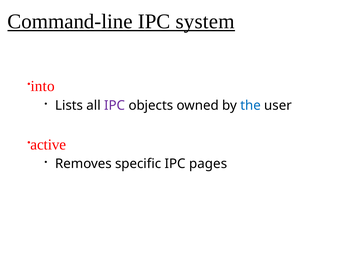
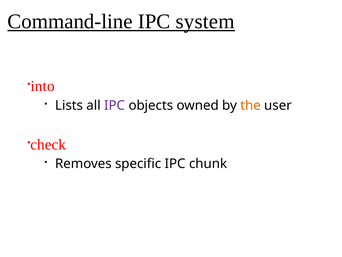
the colour: blue -> orange
active: active -> check
pages: pages -> chunk
